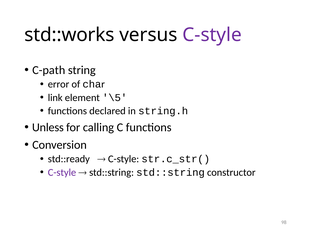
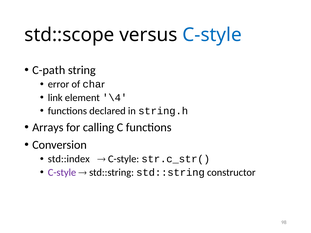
std::works: std::works -> std::scope
C-style at (212, 35) colour: purple -> blue
\5: \5 -> \4
Unless: Unless -> Arrays
std::ready: std::ready -> std::index
